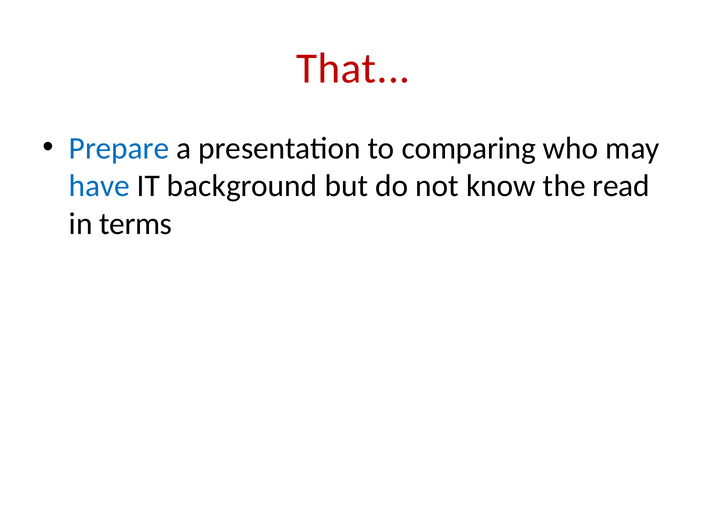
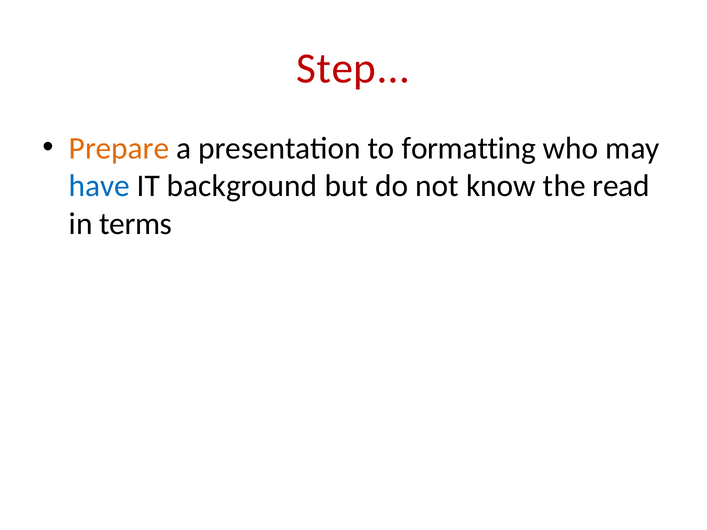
That: That -> Step
Prepare colour: blue -> orange
comparing: comparing -> formatting
